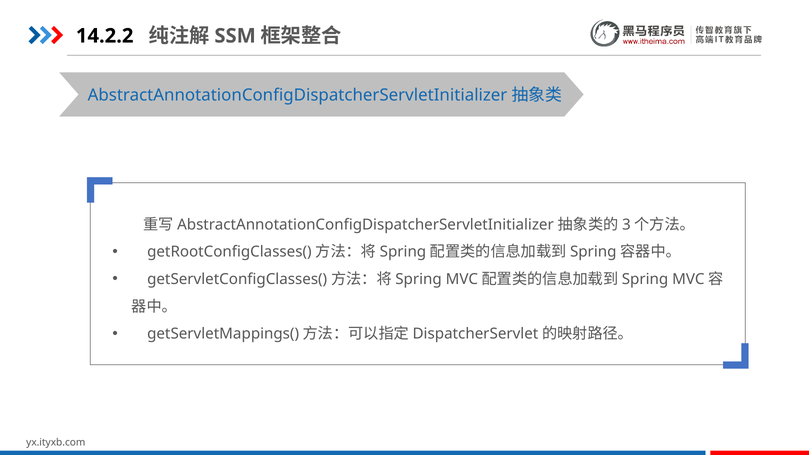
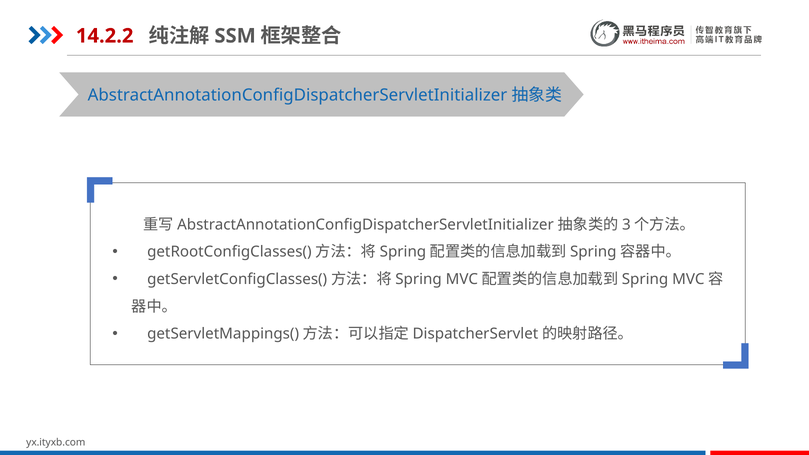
14.2.2 colour: black -> red
